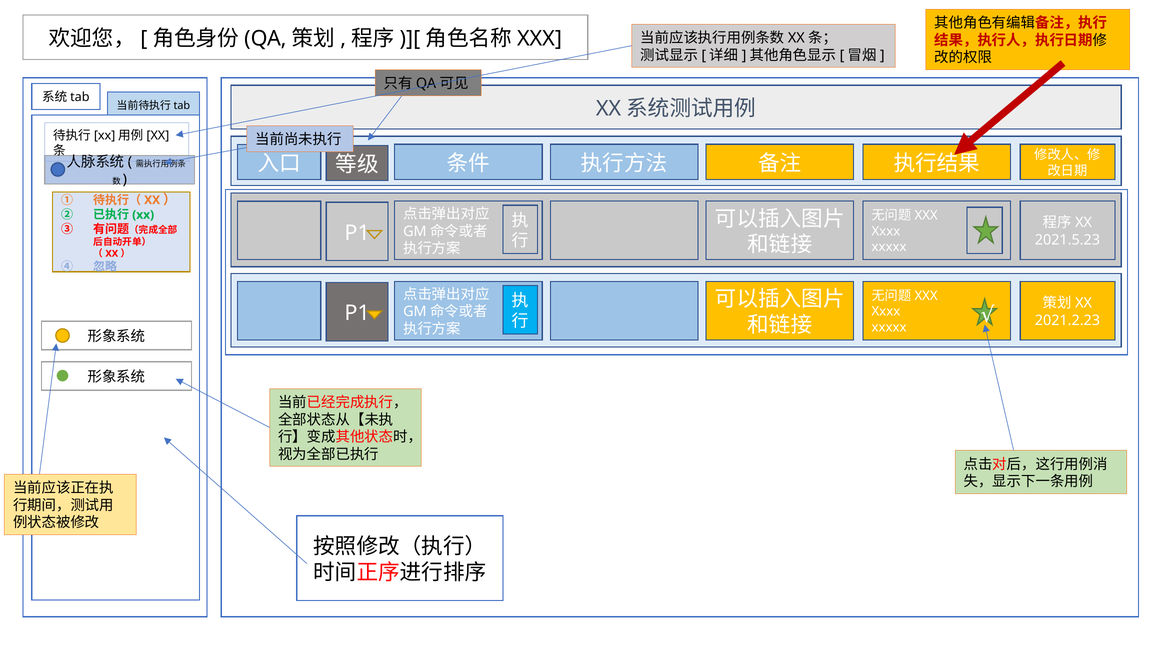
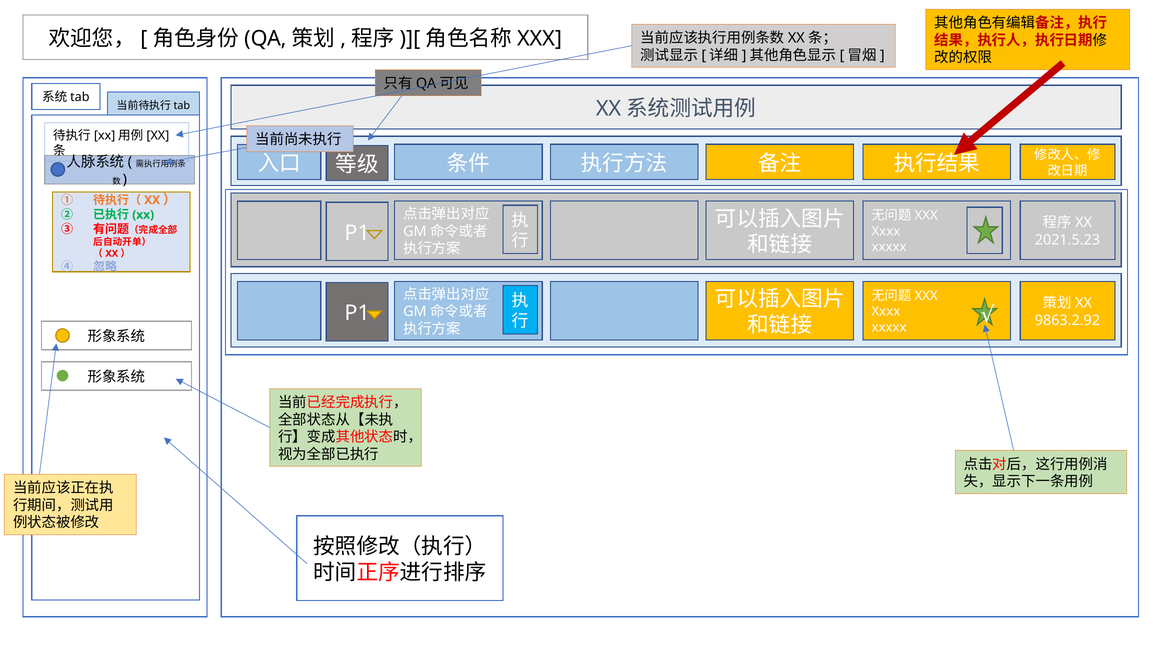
2021.2.23: 2021.2.23 -> 9863.2.92
